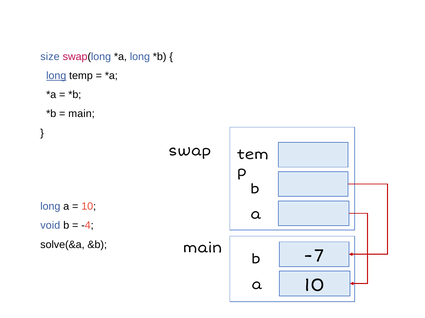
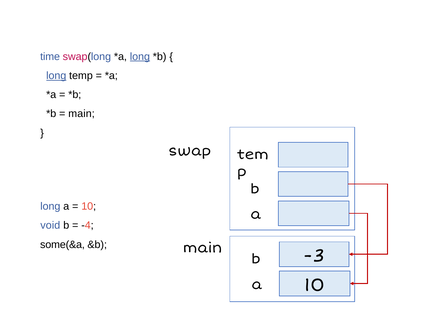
size: size -> time
long at (140, 57) underline: none -> present
solve(&a: solve(&a -> some(&a
-7: -7 -> -3
